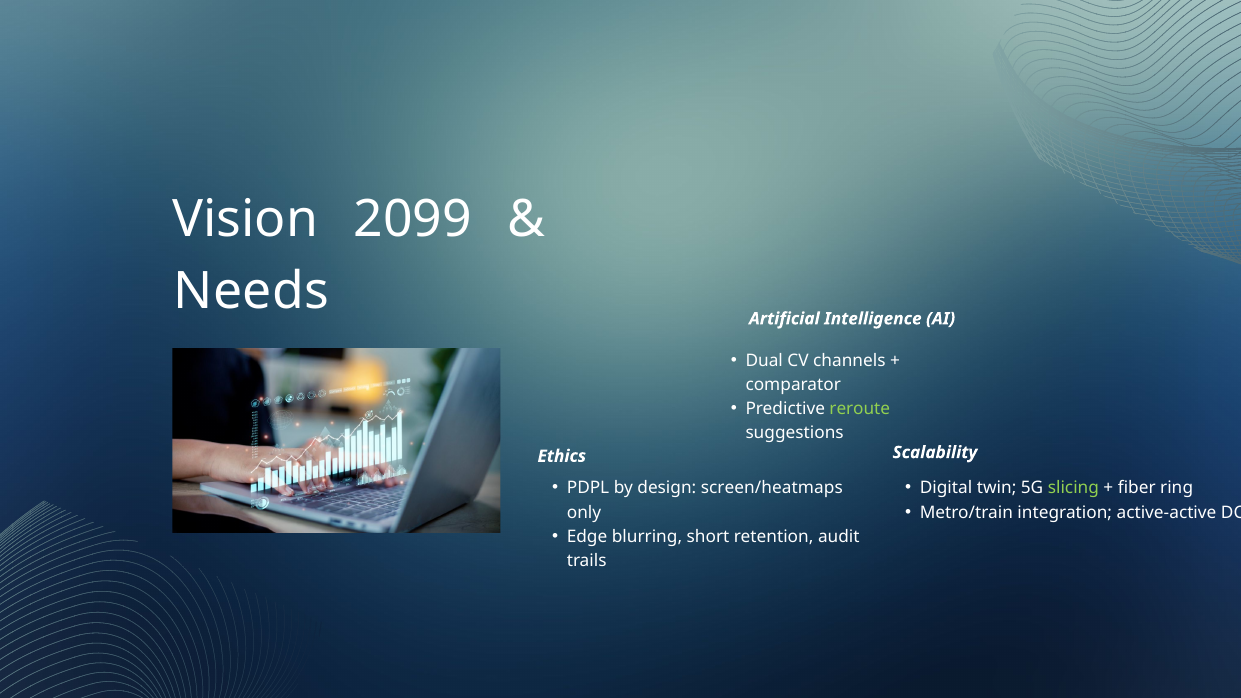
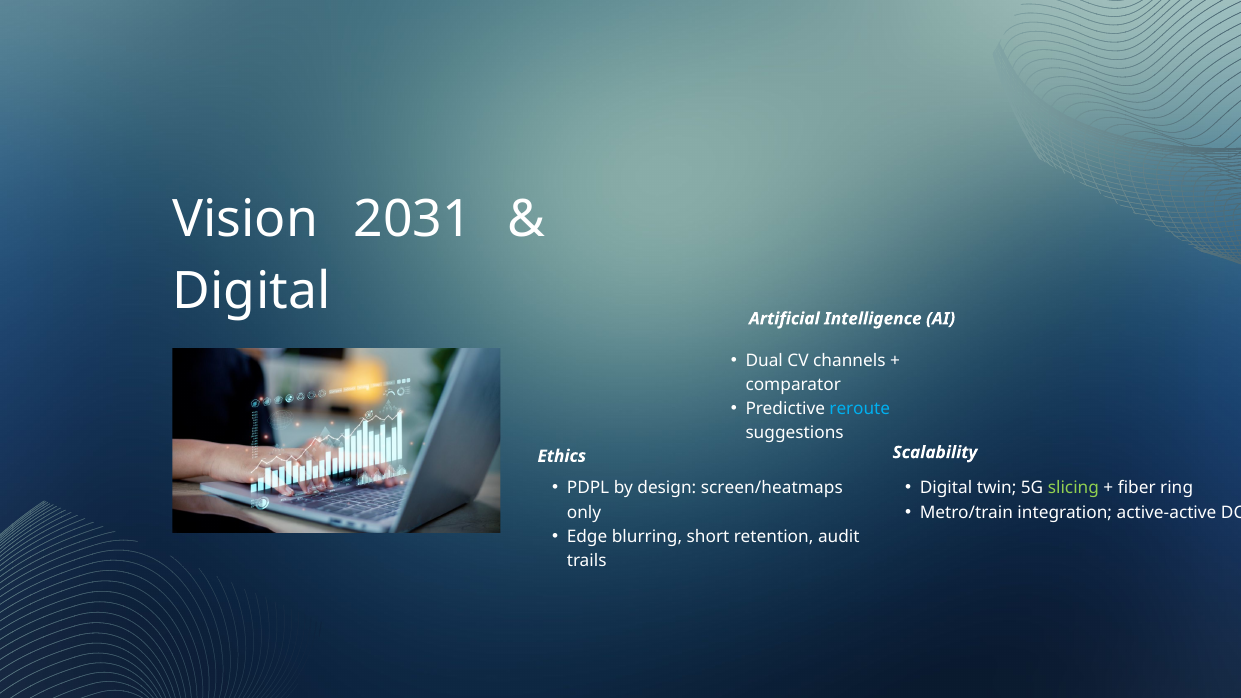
2099: 2099 -> 2031
Needs at (252, 292): Needs -> Digital
reroute colour: light green -> light blue
